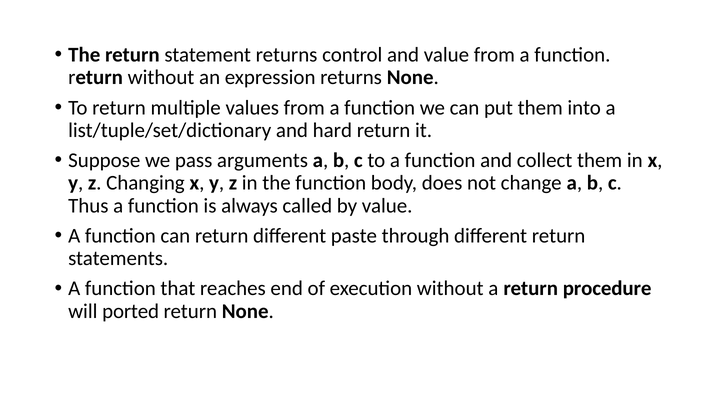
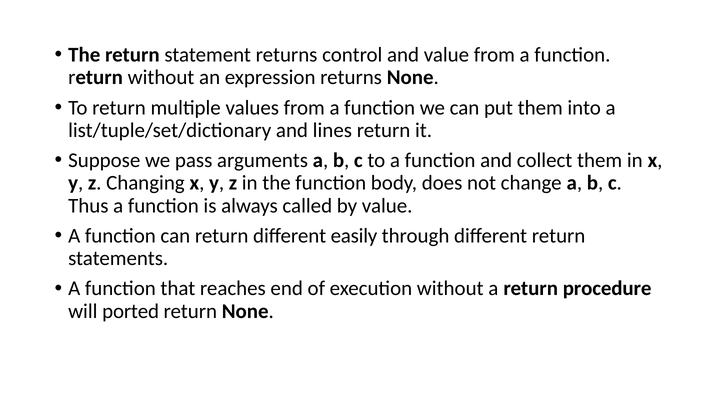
hard: hard -> lines
paste: paste -> easily
